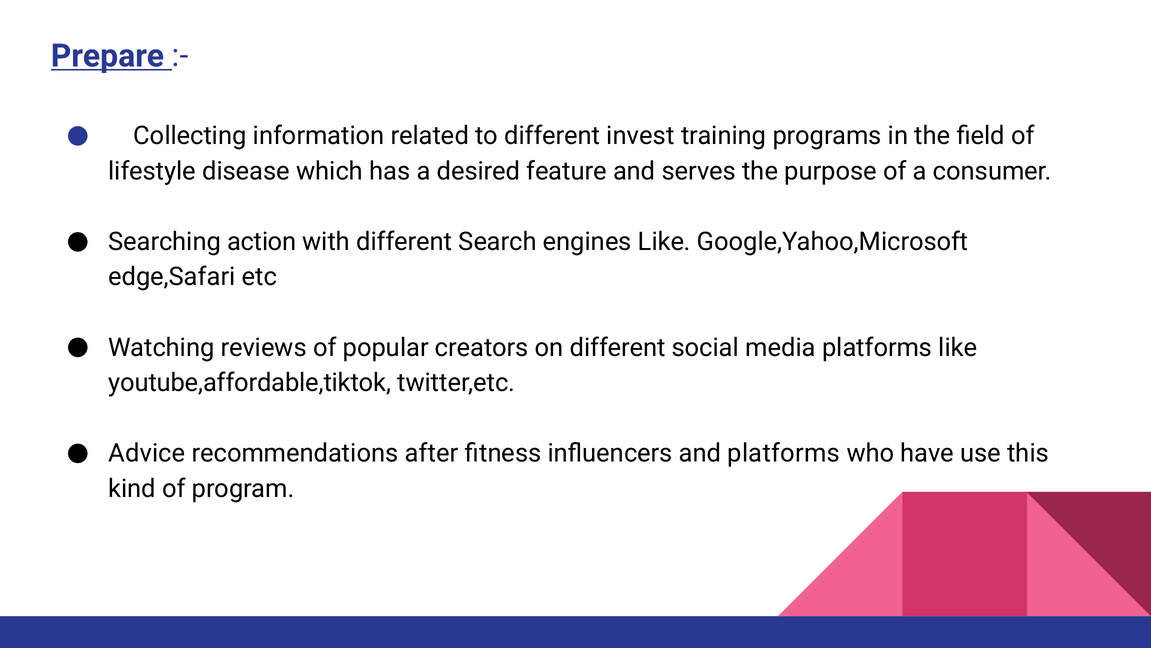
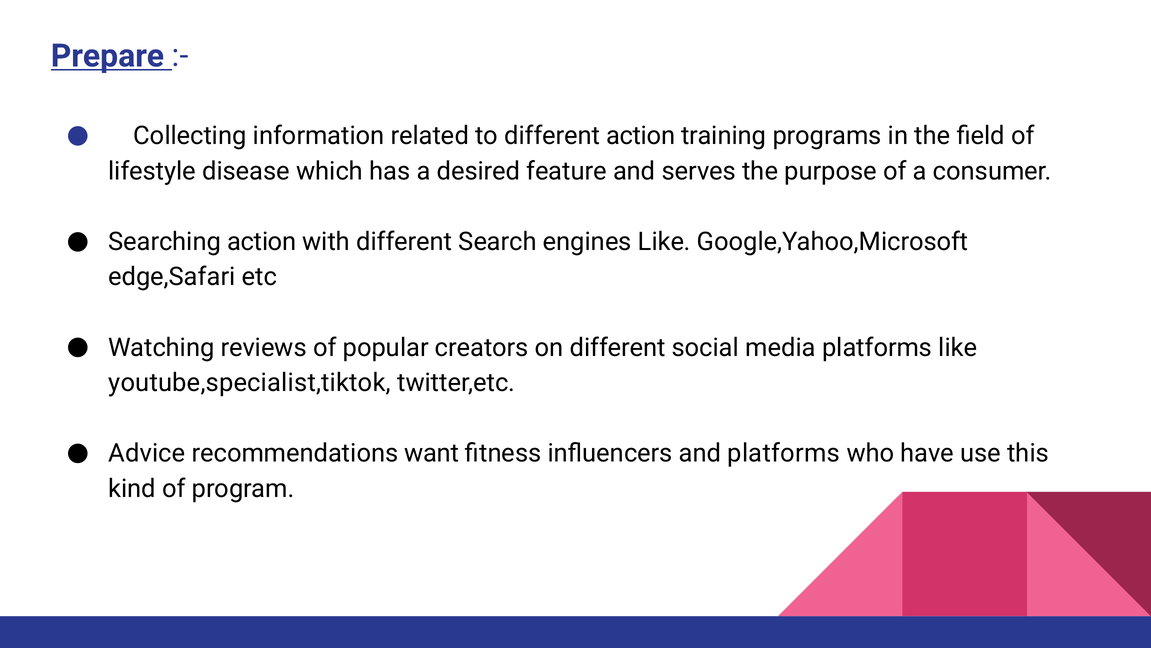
different invest: invest -> action
youtube,affordable,tiktok: youtube,affordable,tiktok -> youtube,specialist,tiktok
after: after -> want
